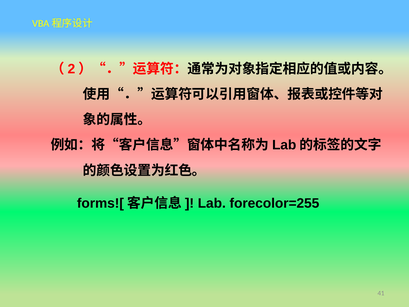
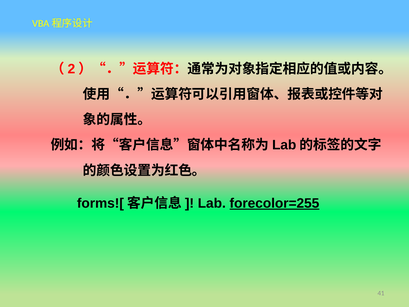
forecolor=255 underline: none -> present
